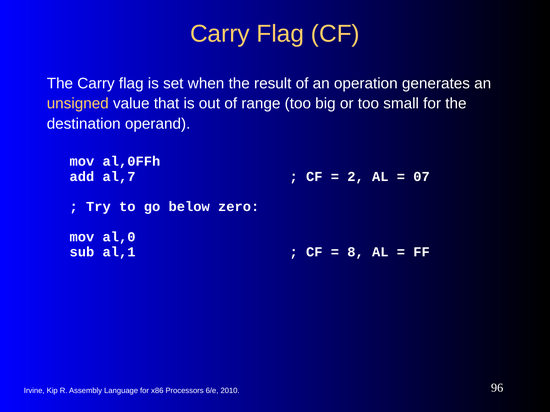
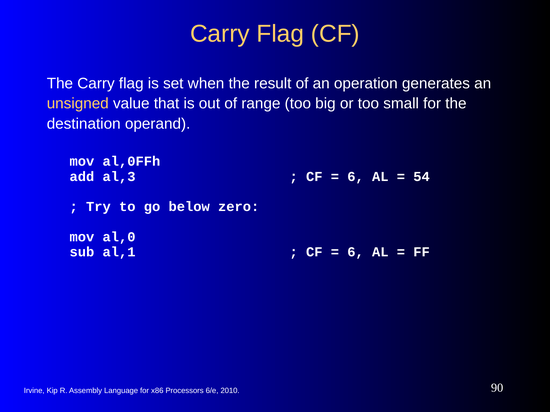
al,7: al,7 -> al,3
2 at (356, 177): 2 -> 6
07: 07 -> 54
8 at (356, 252): 8 -> 6
96: 96 -> 90
